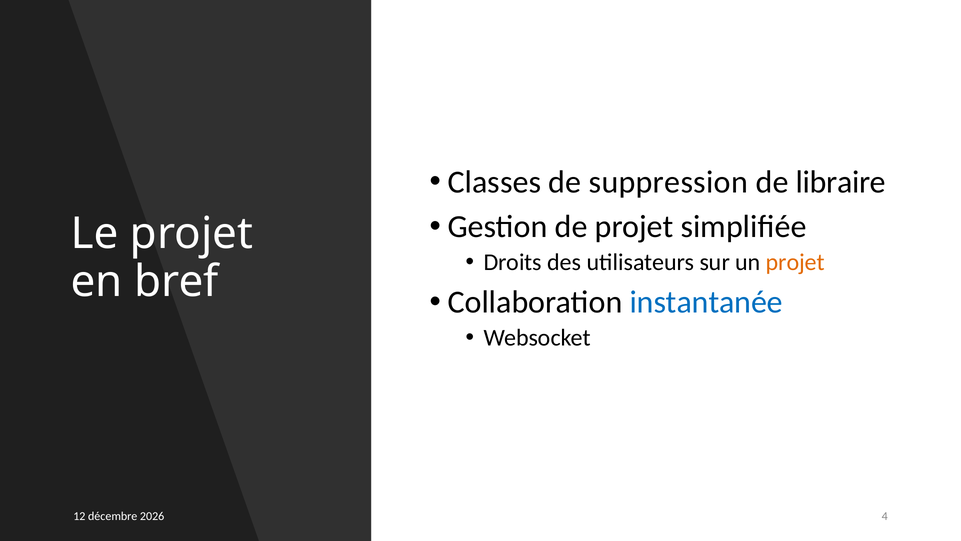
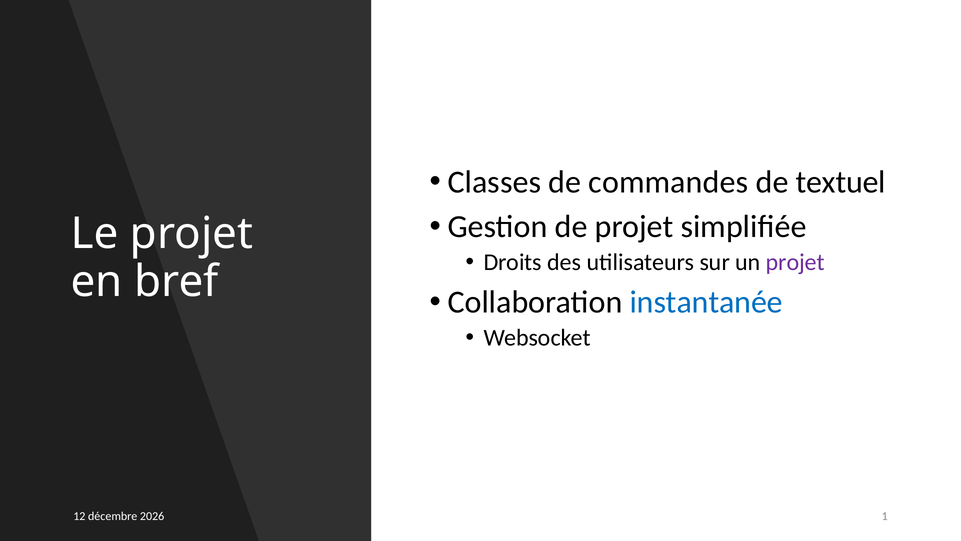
suppression: suppression -> commandes
libraire: libraire -> textuel
projet at (795, 262) colour: orange -> purple
4: 4 -> 1
